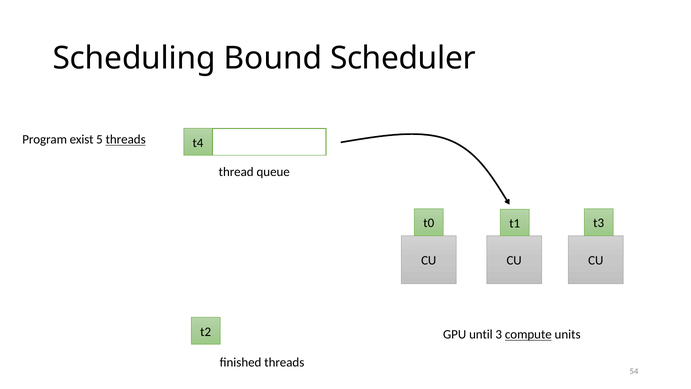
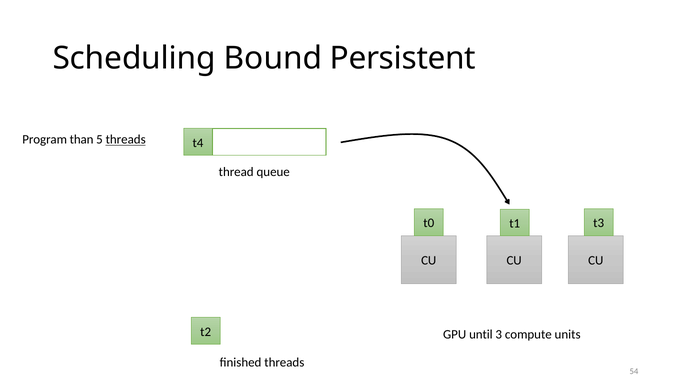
Scheduler: Scheduler -> Persistent
exist: exist -> than
compute underline: present -> none
